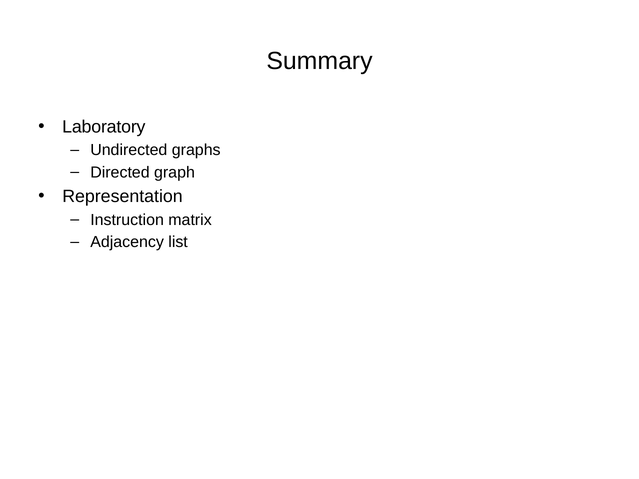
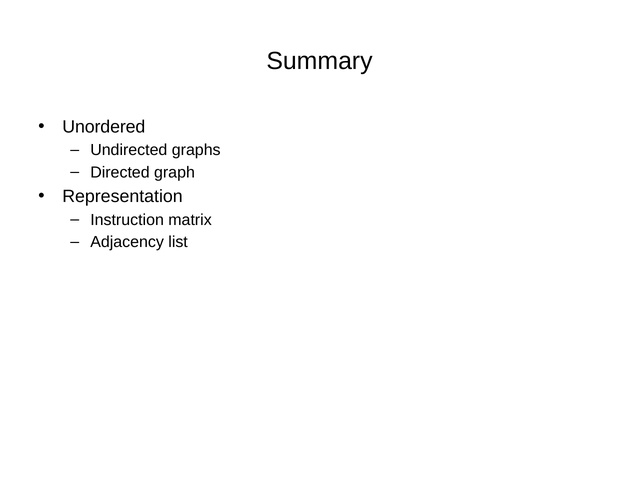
Laboratory: Laboratory -> Unordered
